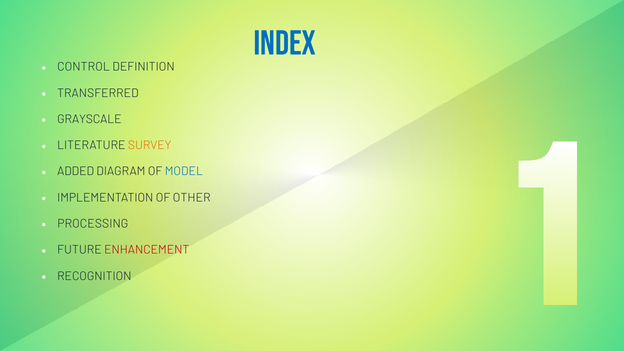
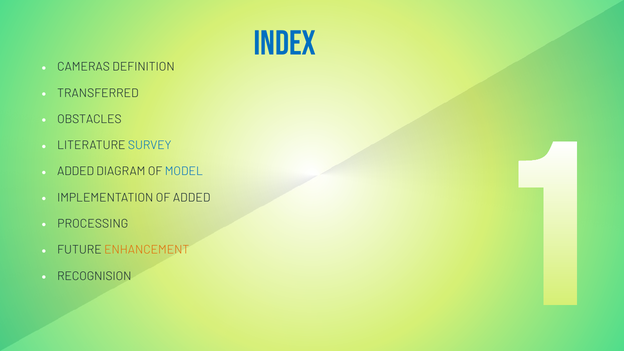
CONTROL: CONTROL -> CAMERAS
GRAYSCALE: GRAYSCALE -> OBSTACLES
SURVEY colour: orange -> blue
OF OTHER: OTHER -> ADDED
ENHANCEMENT colour: red -> orange
RECOGNITION: RECOGNITION -> RECOGNISION
